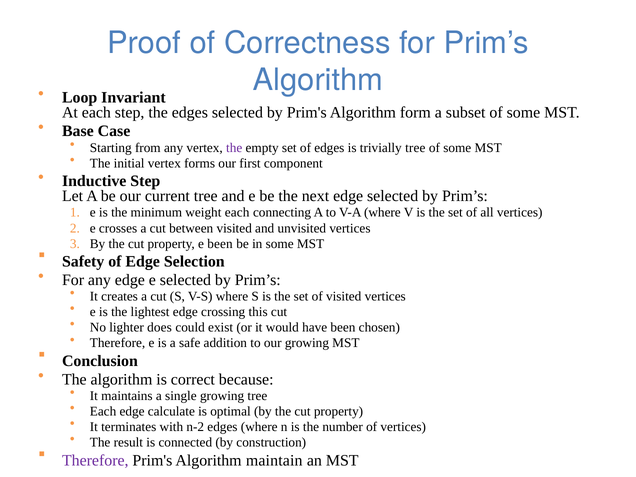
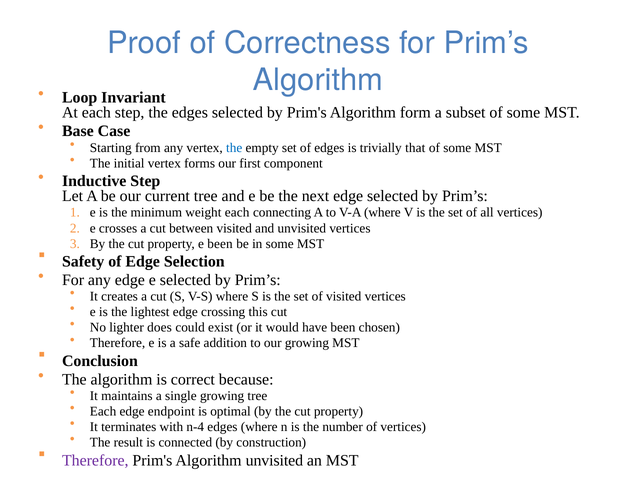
the at (234, 148) colour: purple -> blue
trivially tree: tree -> that
calculate: calculate -> endpoint
n-2: n-2 -> n-4
Algorithm maintain: maintain -> unvisited
